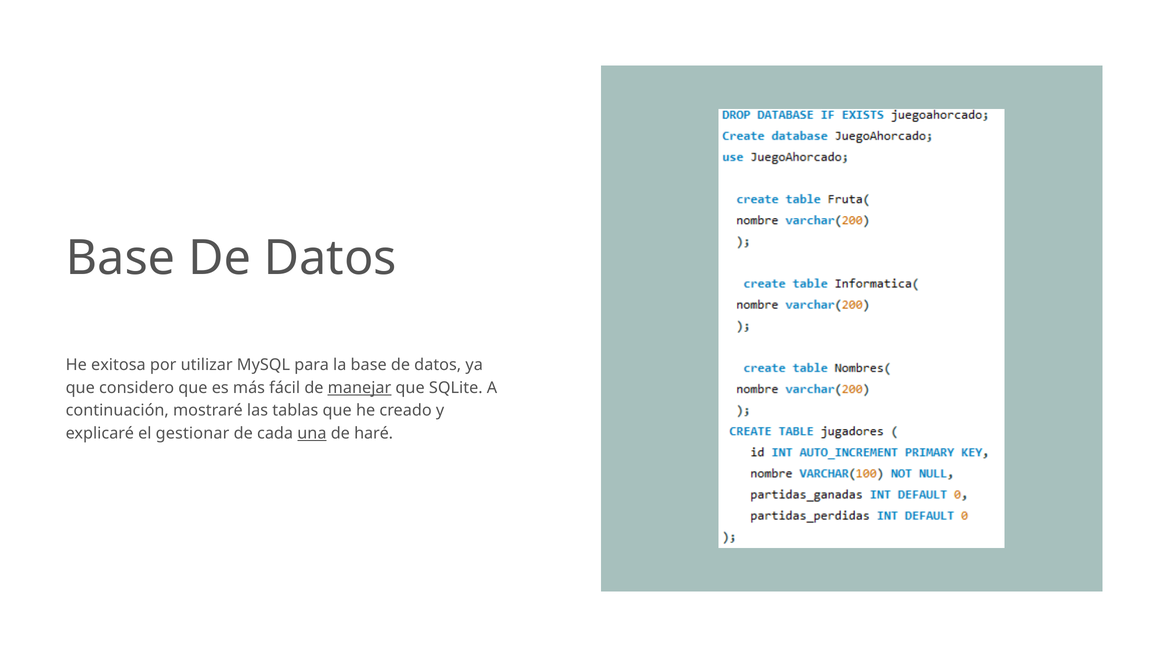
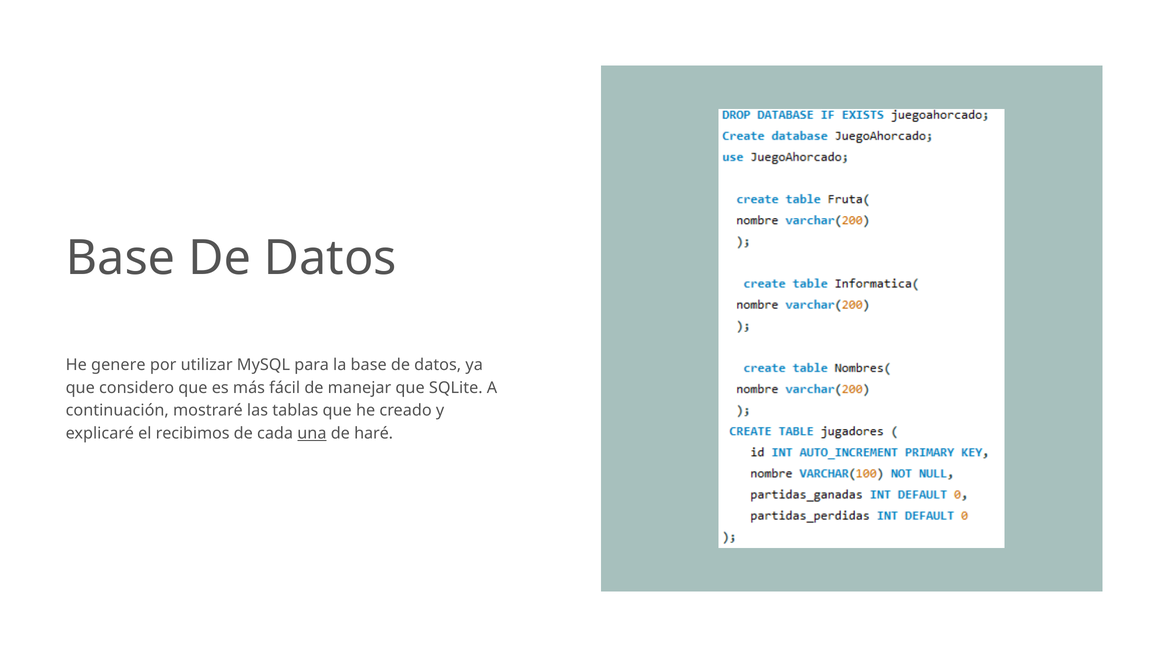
exitosa: exitosa -> genere
manejar underline: present -> none
gestionar: gestionar -> recibimos
